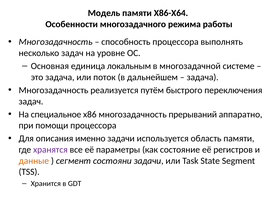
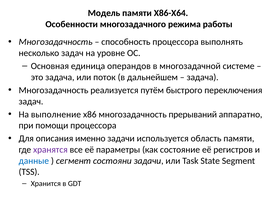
локальным: локальным -> операндов
специальное: специальное -> выполнение
данные colour: orange -> blue
